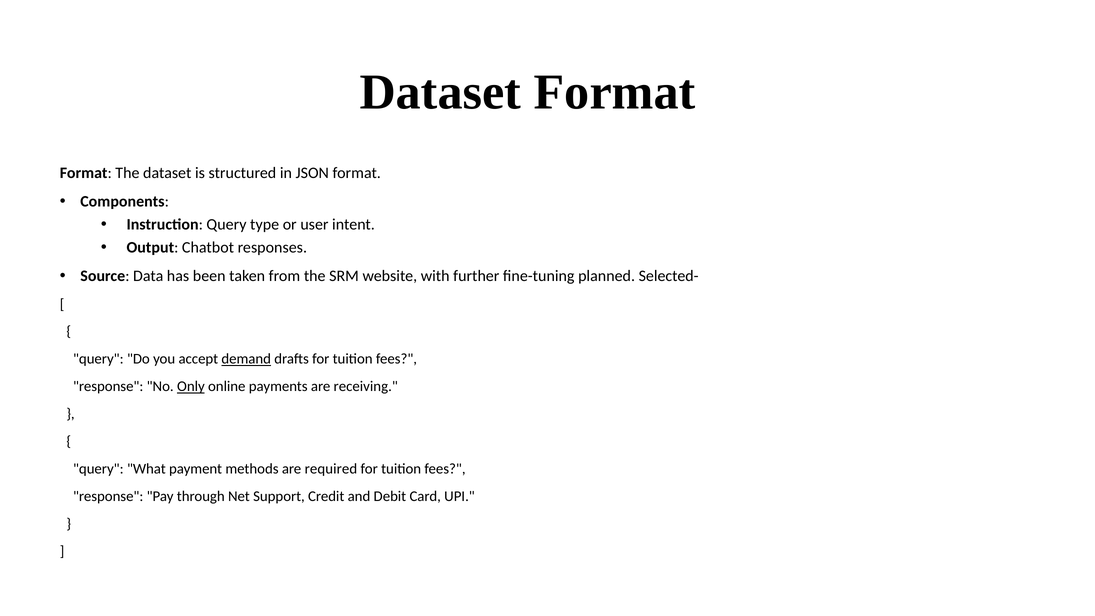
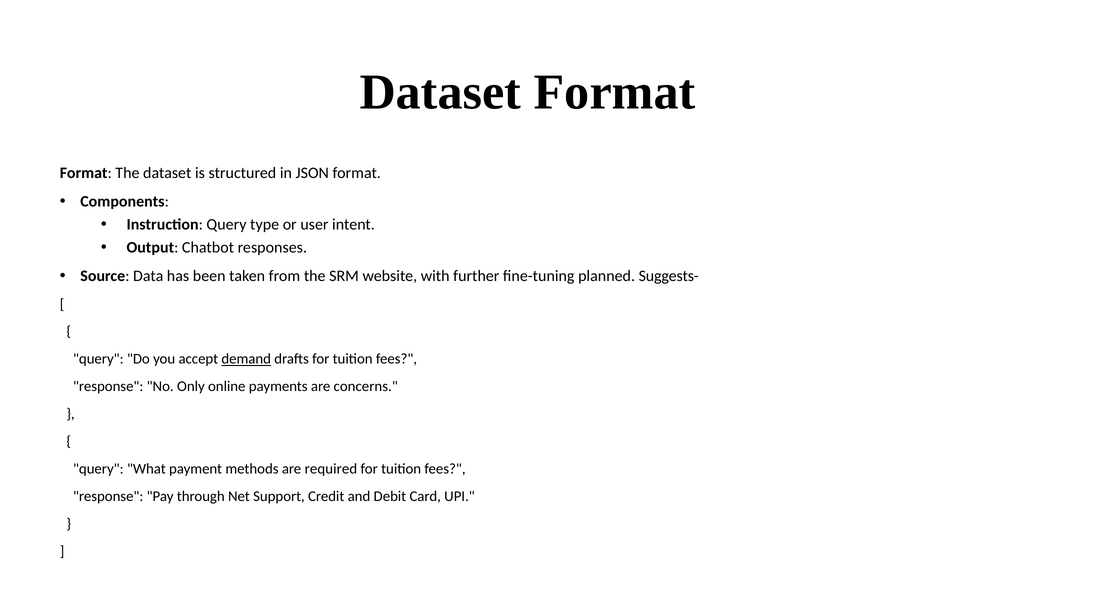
Selected-: Selected- -> Suggests-
Only underline: present -> none
receiving: receiving -> concerns
